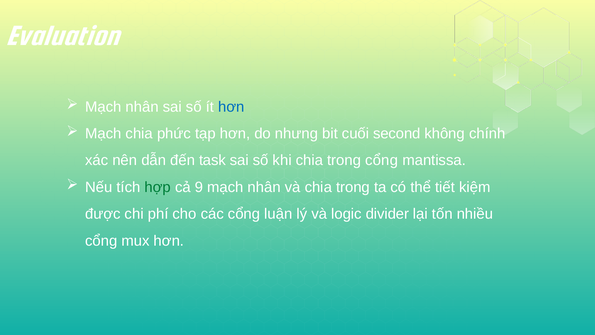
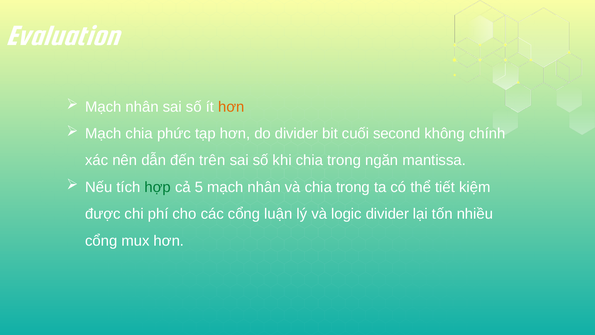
hơn at (231, 107) colour: blue -> orange
do nhưng: nhưng -> divider
task: task -> trên
trong cổng: cổng -> ngăn
9: 9 -> 5
